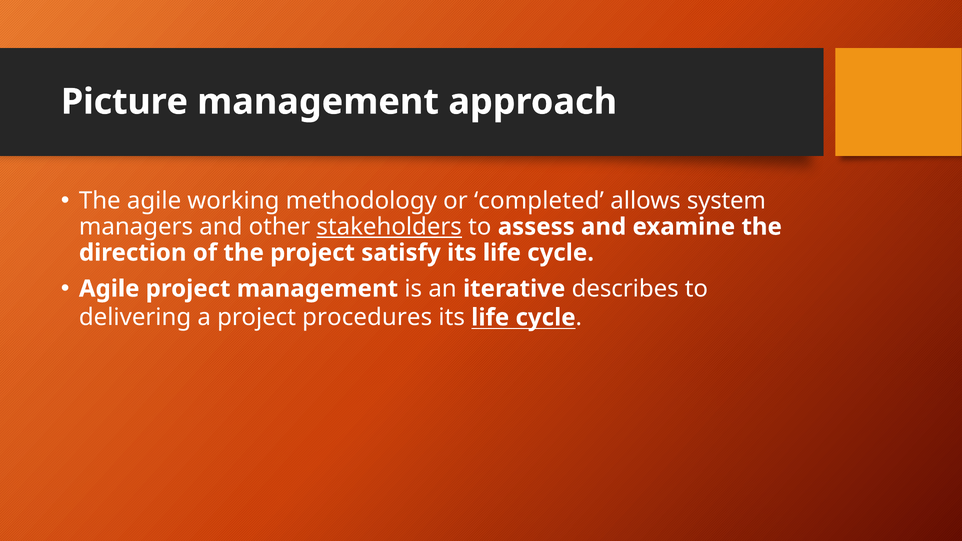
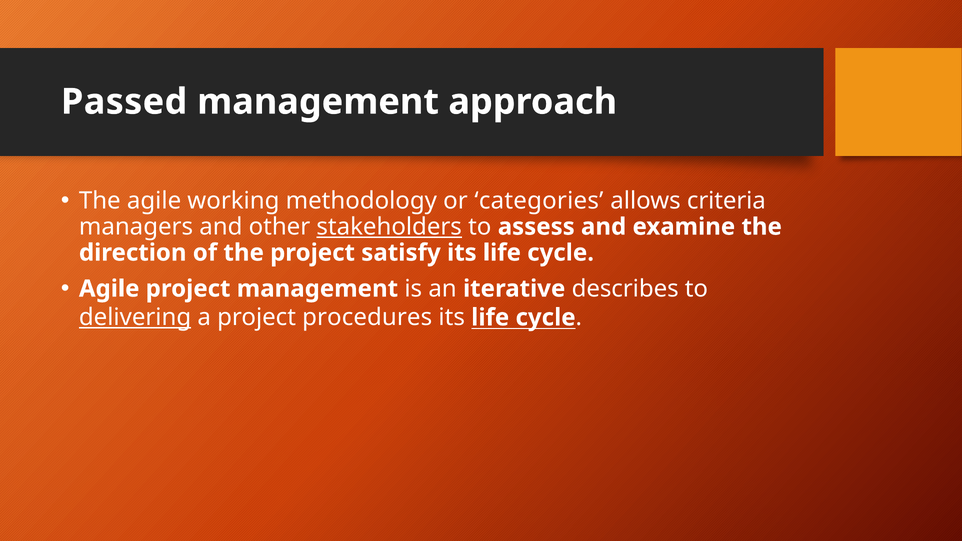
Picture: Picture -> Passed
completed: completed -> categories
system: system -> criteria
delivering underline: none -> present
